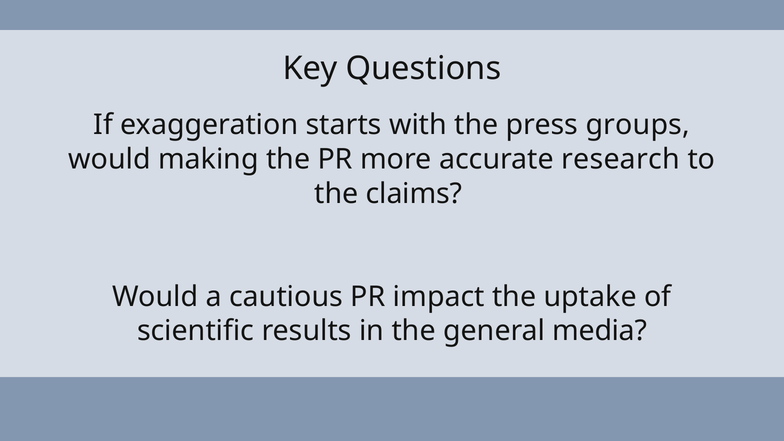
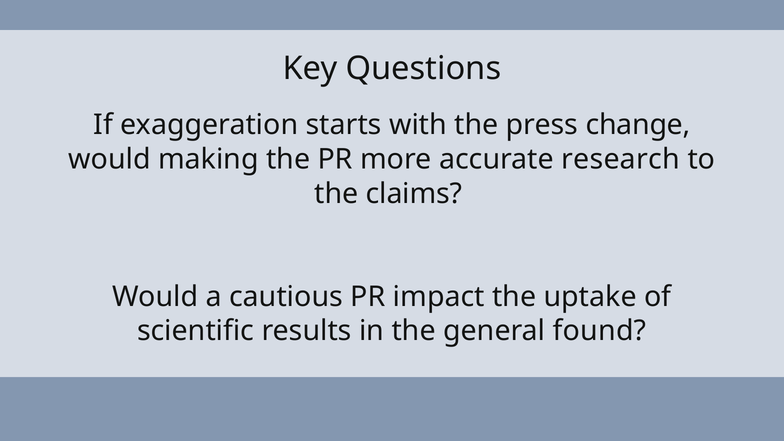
groups: groups -> change
media: media -> found
